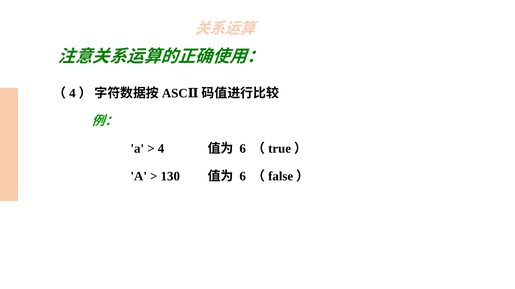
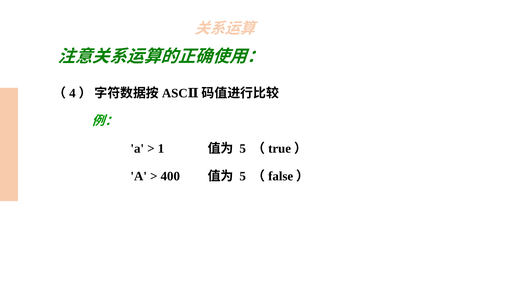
4: 4 -> 1
6 at (243, 149): 6 -> 5
130: 130 -> 400
6 at (243, 177): 6 -> 5
